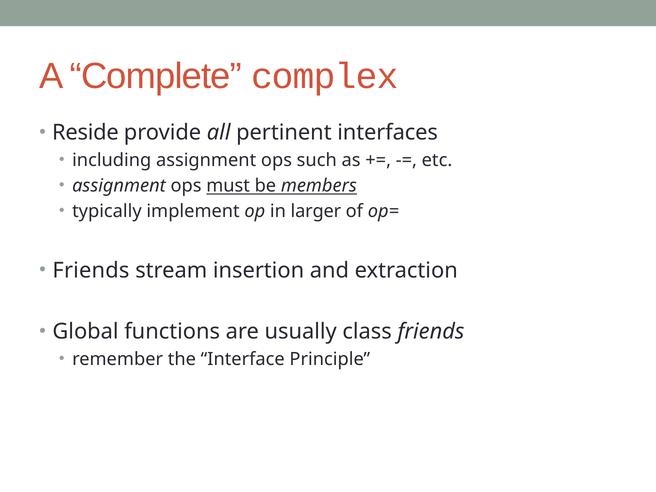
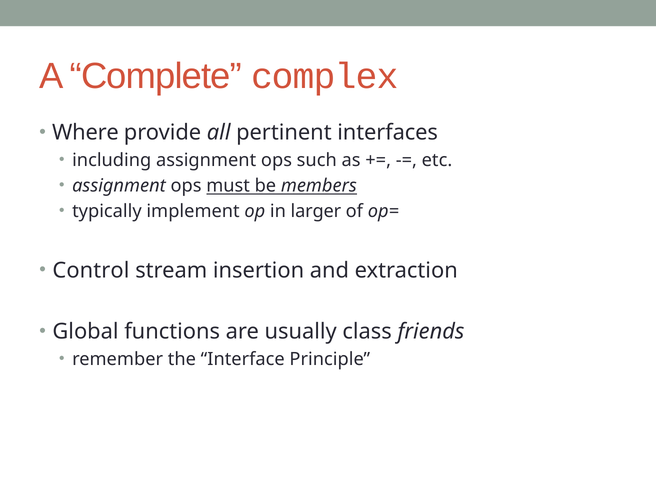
Reside: Reside -> Where
Friends at (91, 270): Friends -> Control
